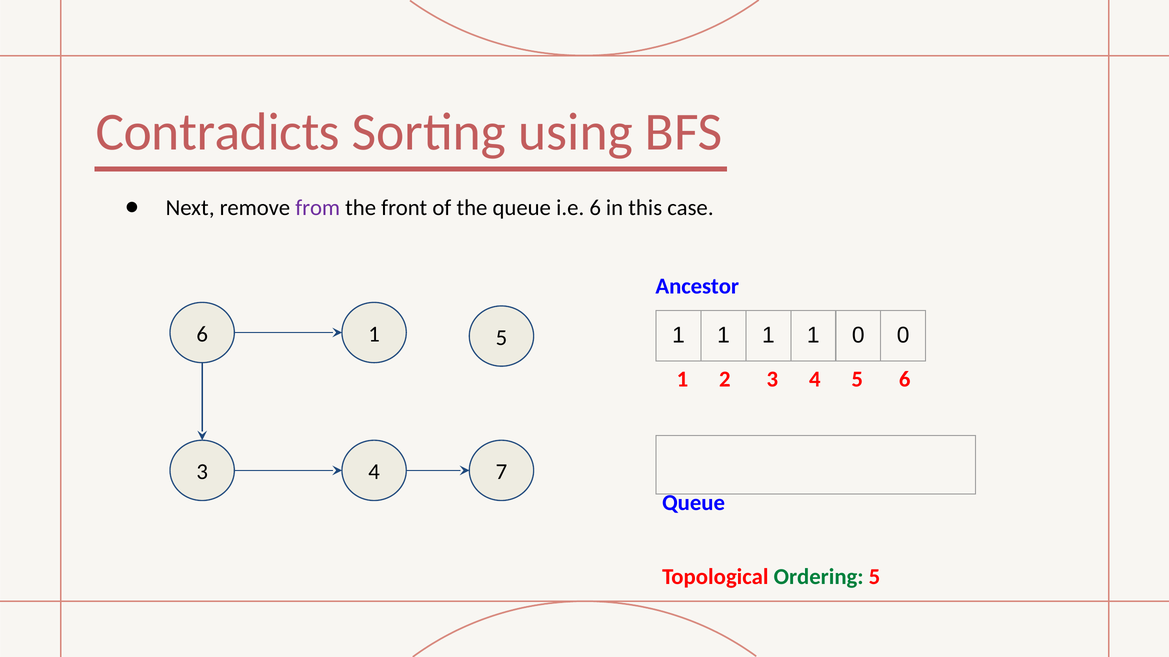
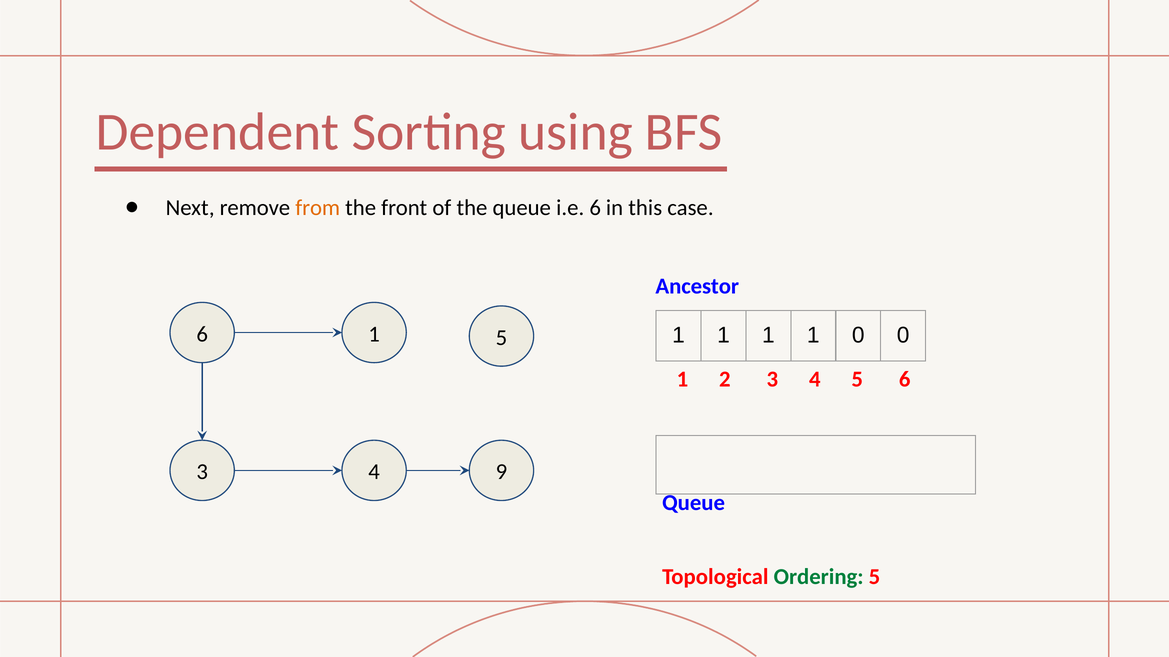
Contradicts: Contradicts -> Dependent
from colour: purple -> orange
7: 7 -> 9
